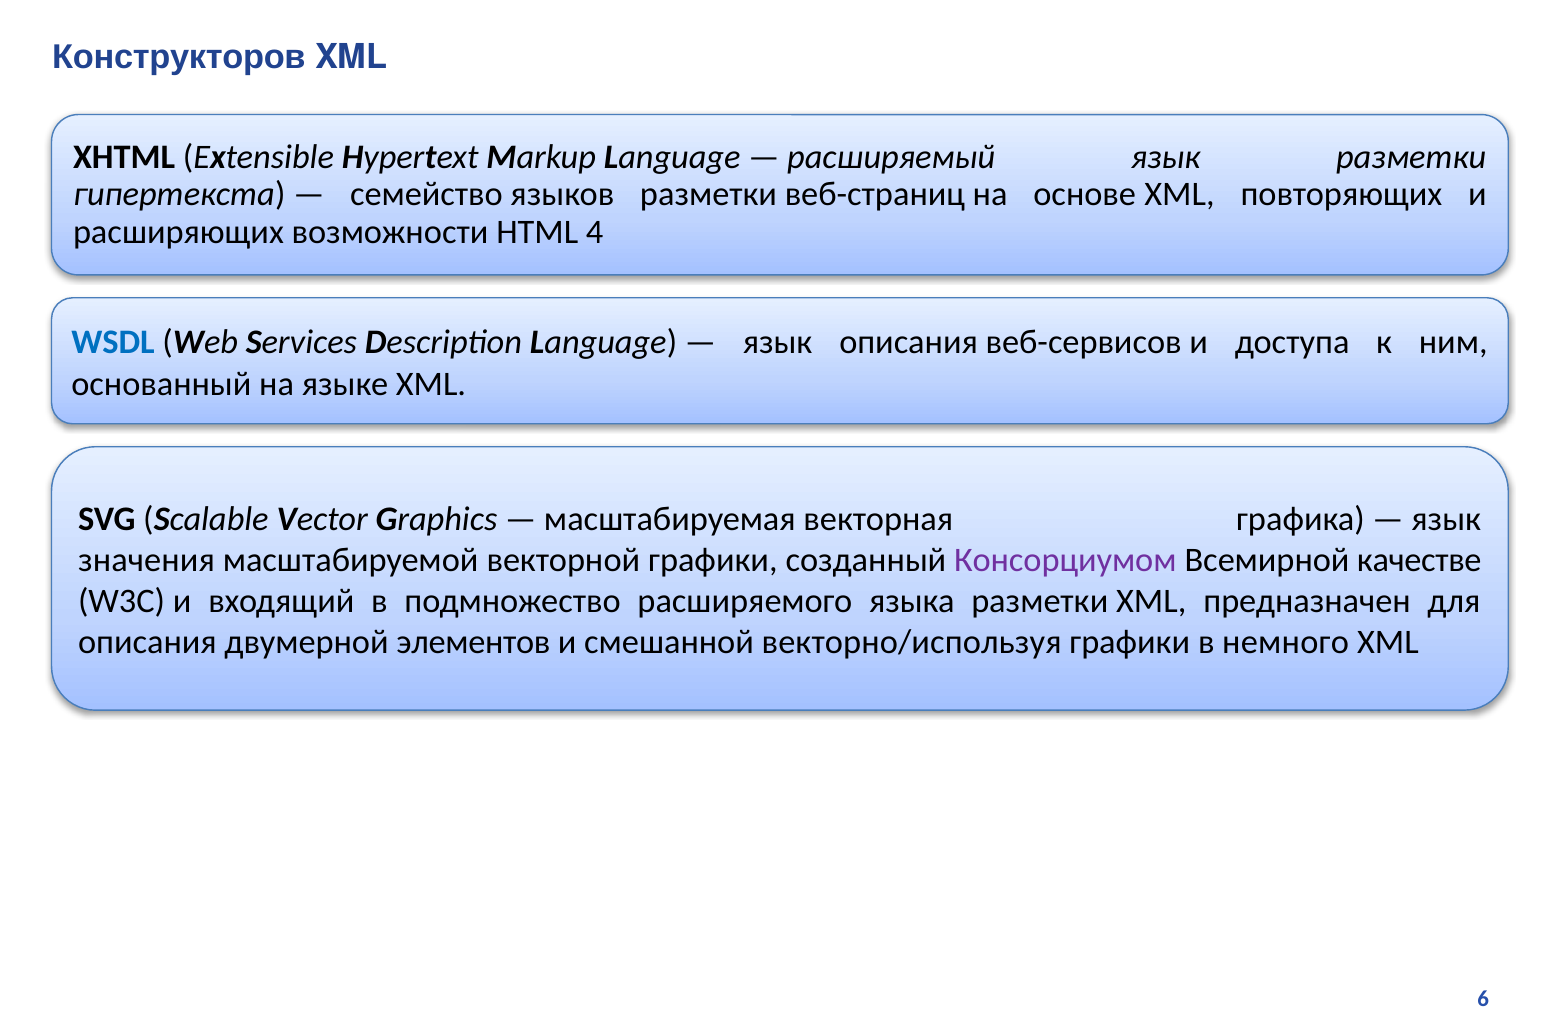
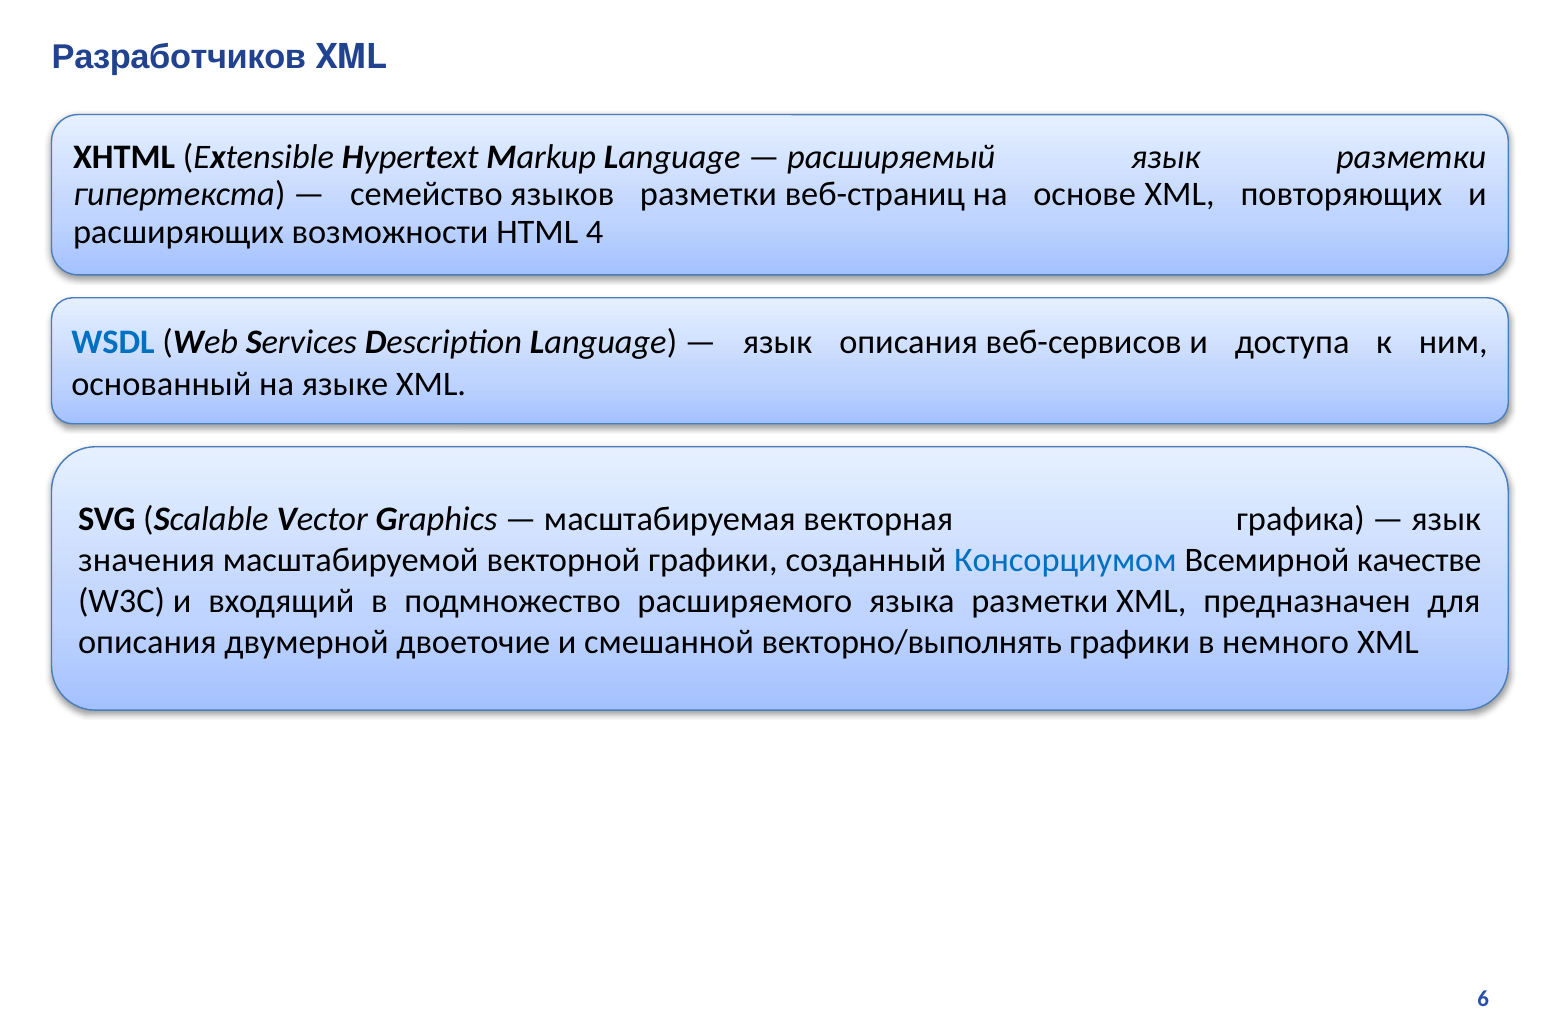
Конструкторов: Конструкторов -> Разработчиков
Консорциумом colour: purple -> blue
элементов: элементов -> двоеточие
векторно/используя: векторно/используя -> векторно/выполнять
